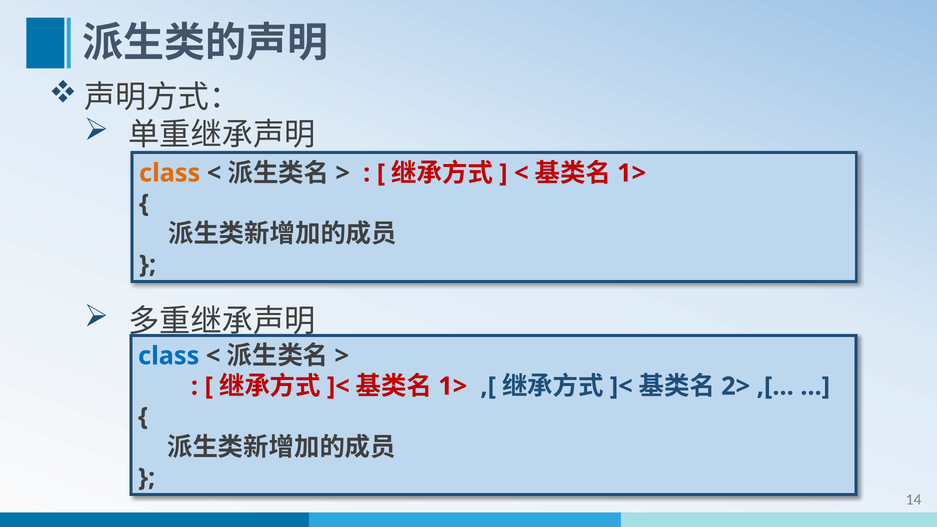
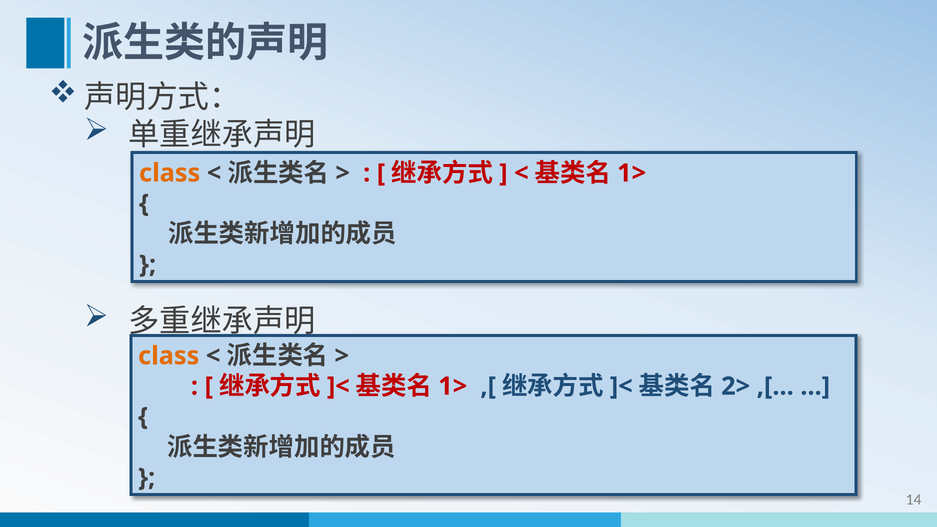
class at (169, 356) colour: blue -> orange
